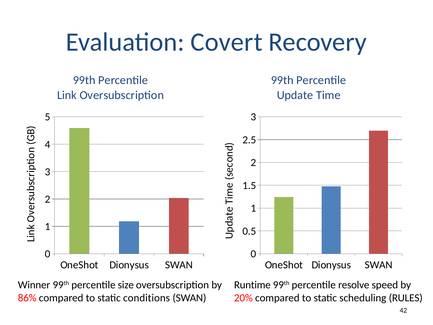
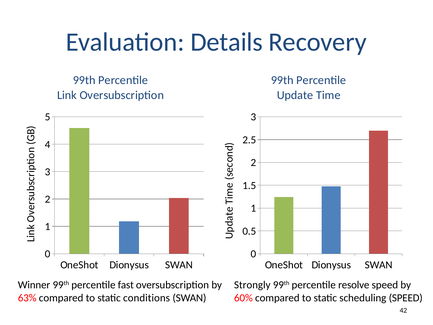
Covert: Covert -> Details
size: size -> fast
Runtime: Runtime -> Strongly
86%: 86% -> 63%
20%: 20% -> 60%
scheduling RULES: RULES -> SPEED
